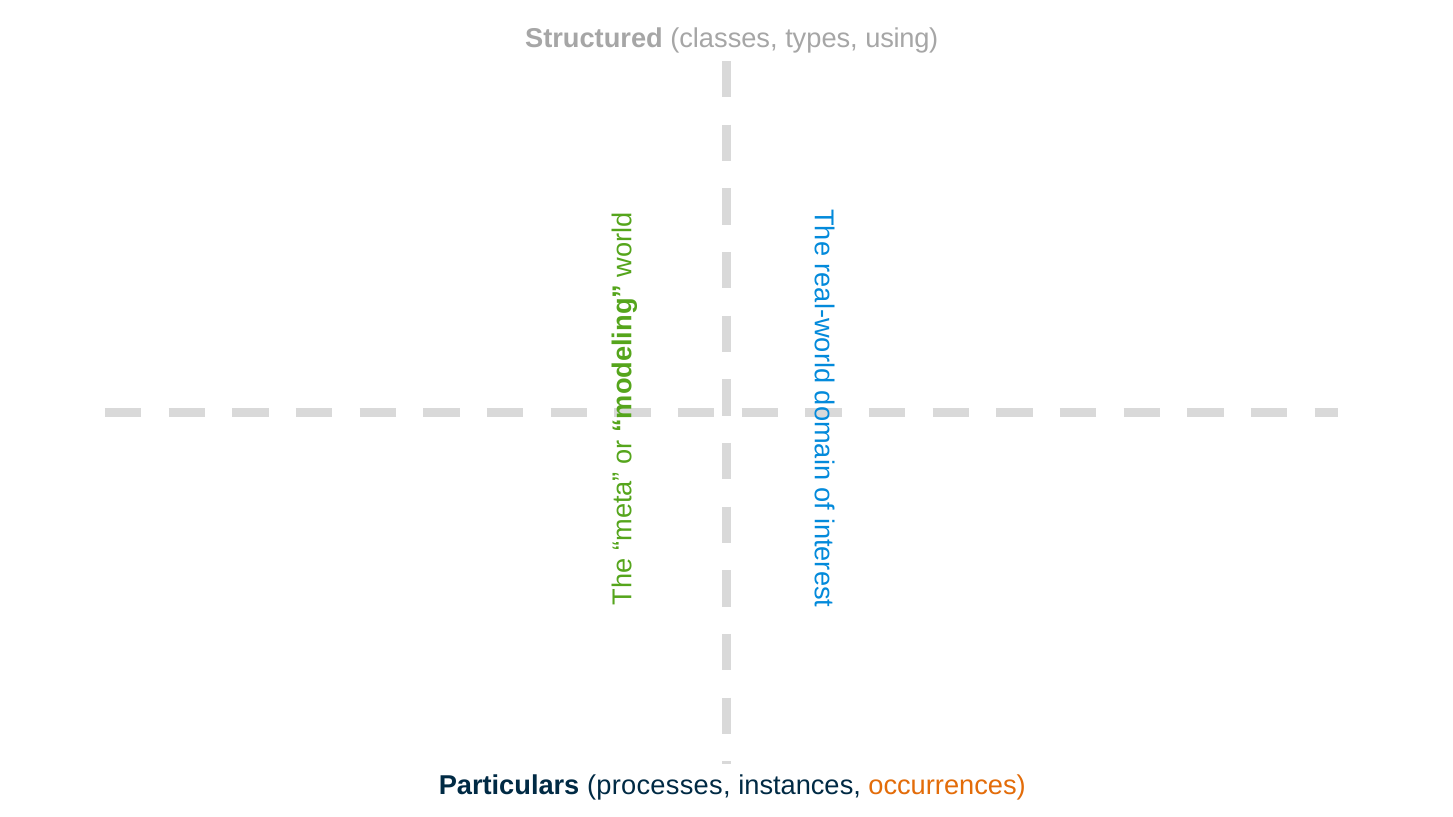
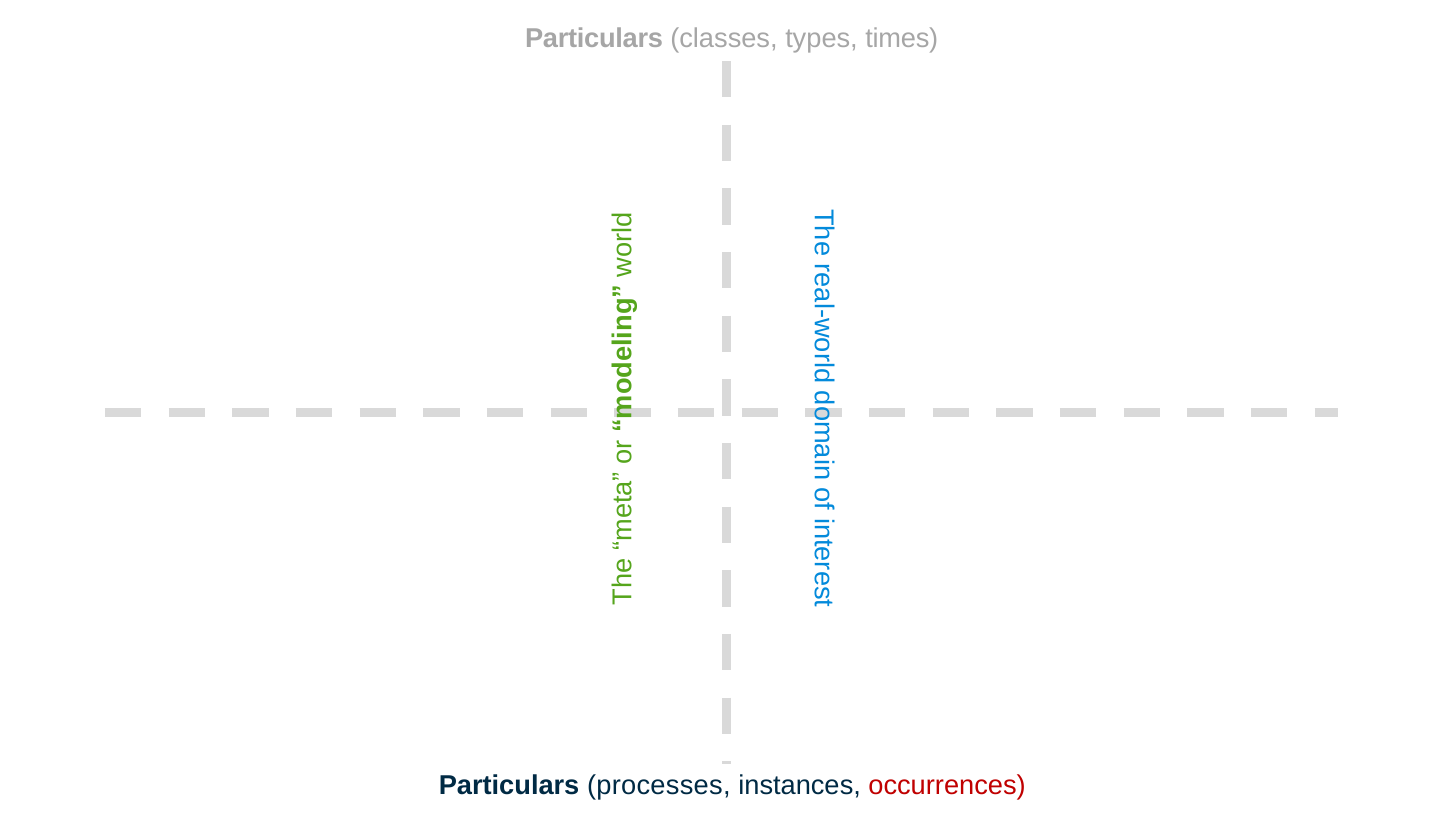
Structured at (594, 38): Structured -> Particulars
using: using -> times
occurrences colour: orange -> red
